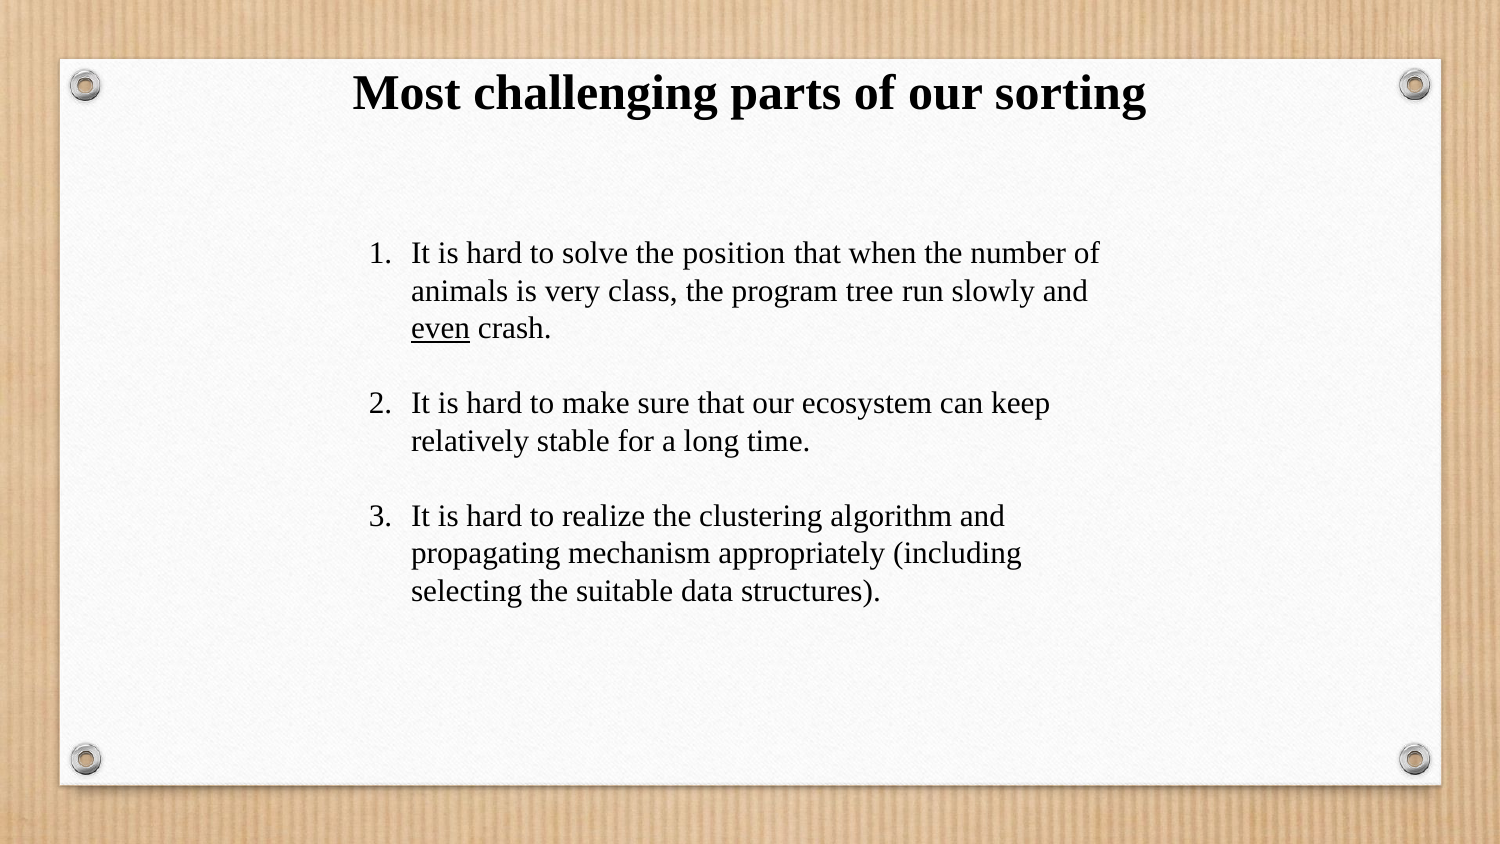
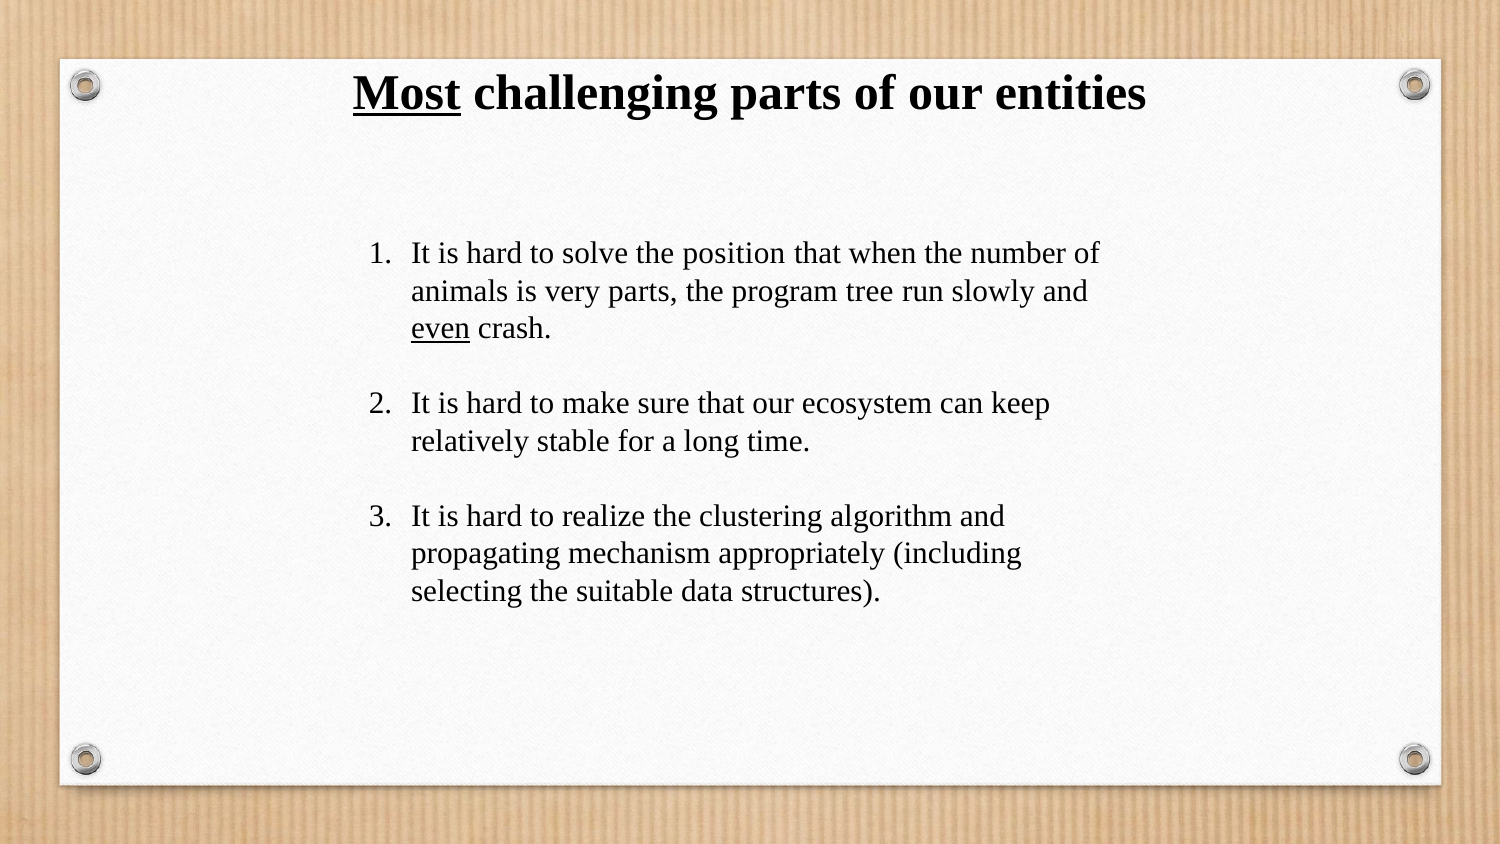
Most underline: none -> present
sorting: sorting -> entities
very class: class -> parts
